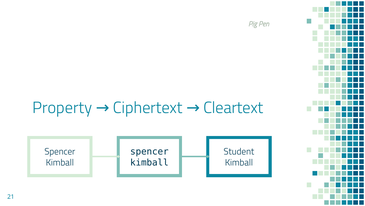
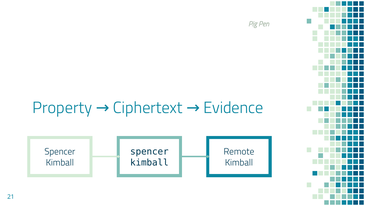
Cleartext: Cleartext -> Evidence
Student: Student -> Remote
